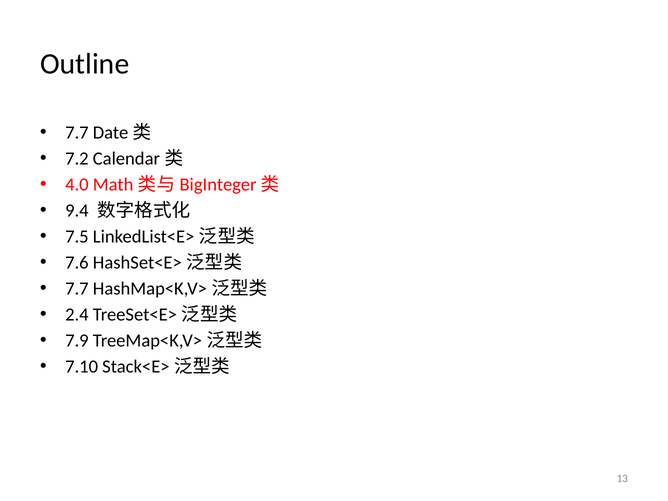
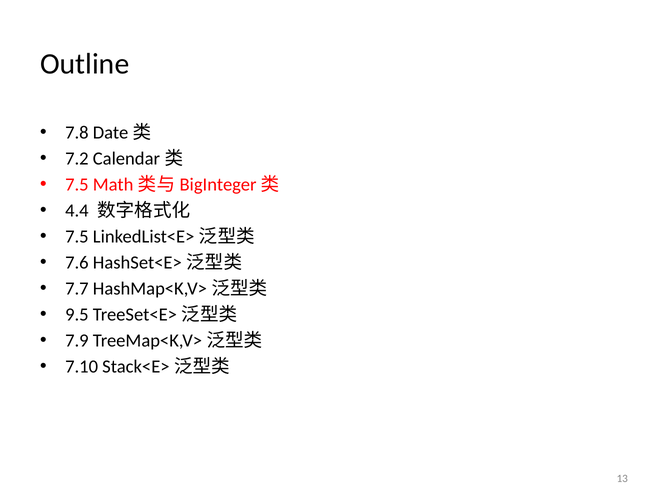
7.7 at (77, 133): 7.7 -> 7.8
4.0 at (77, 185): 4.0 -> 7.5
9.4: 9.4 -> 4.4
2.4: 2.4 -> 9.5
